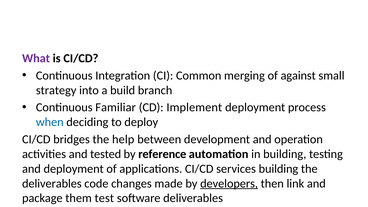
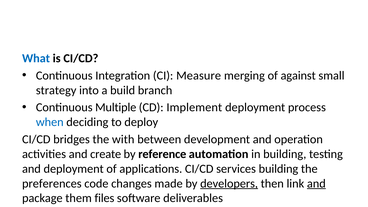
What colour: purple -> blue
Common: Common -> Measure
Familiar: Familiar -> Multiple
help: help -> with
tested: tested -> create
deliverables at (52, 183): deliverables -> preferences
and at (316, 183) underline: none -> present
test: test -> files
